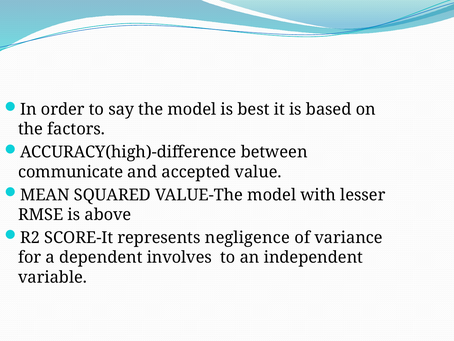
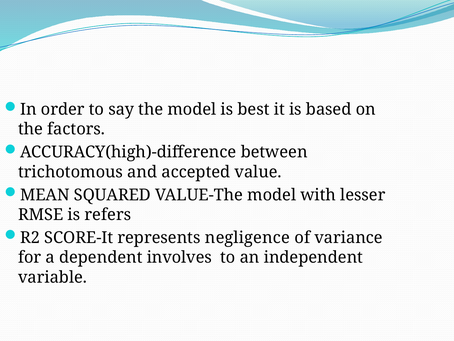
communicate: communicate -> trichotomous
above: above -> refers
